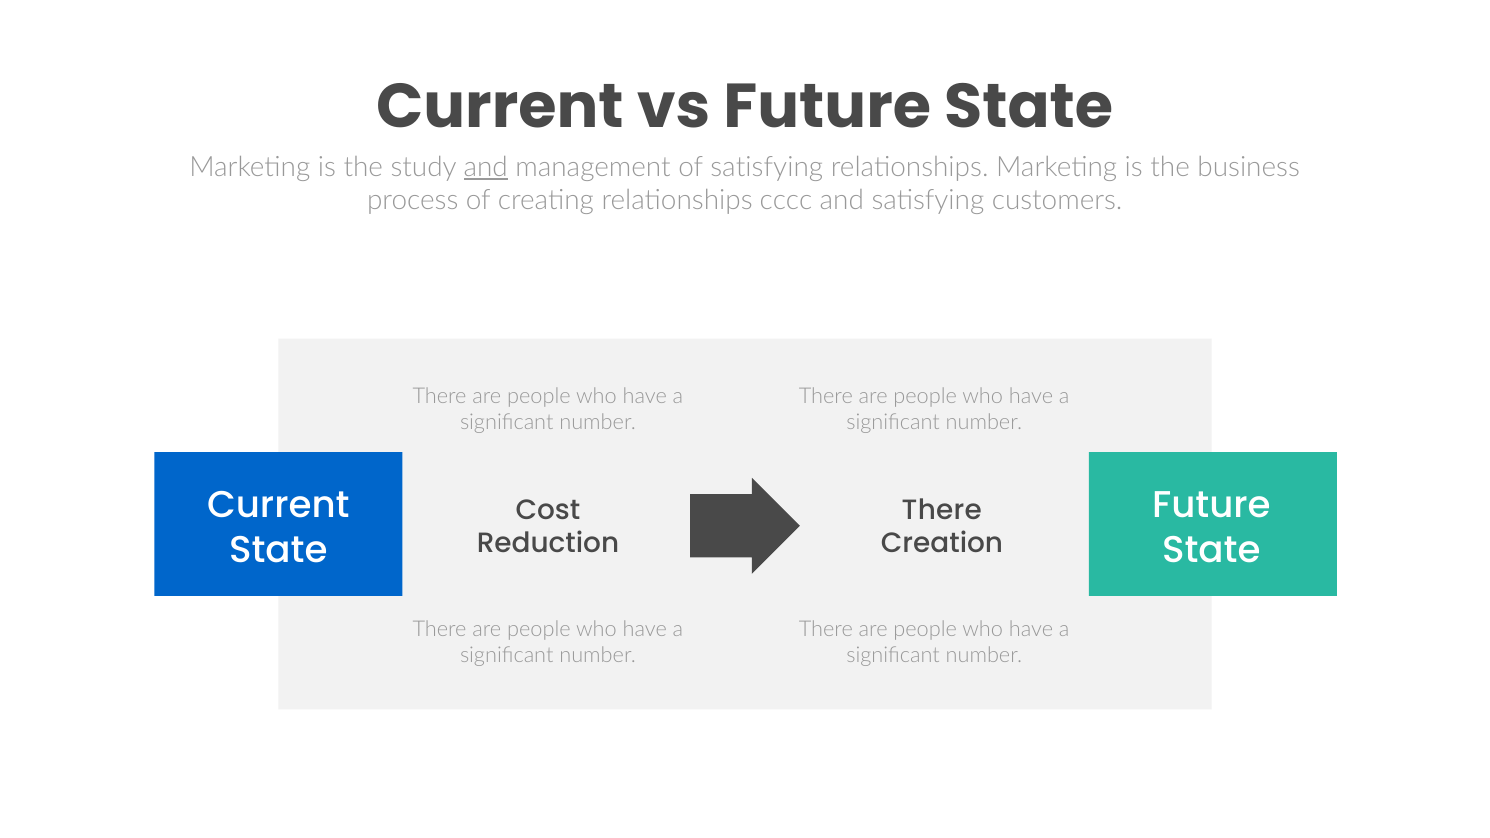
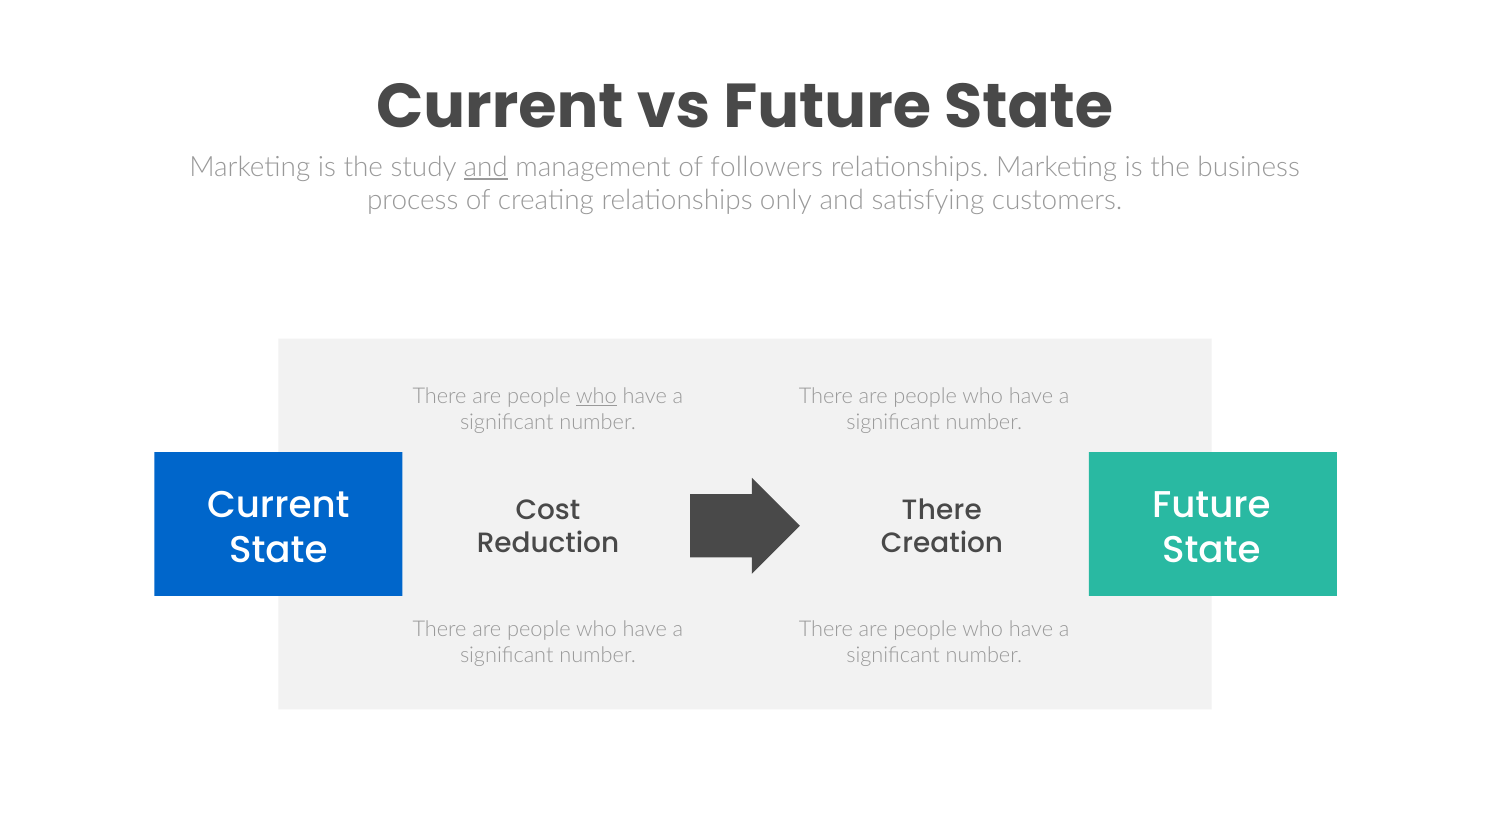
of satisfying: satisfying -> followers
cccc: cccc -> only
who at (596, 396) underline: none -> present
